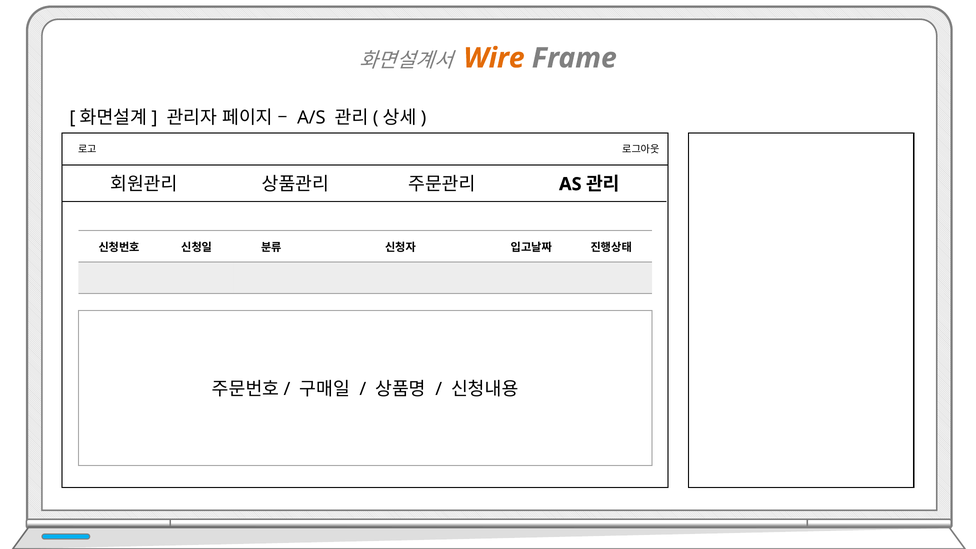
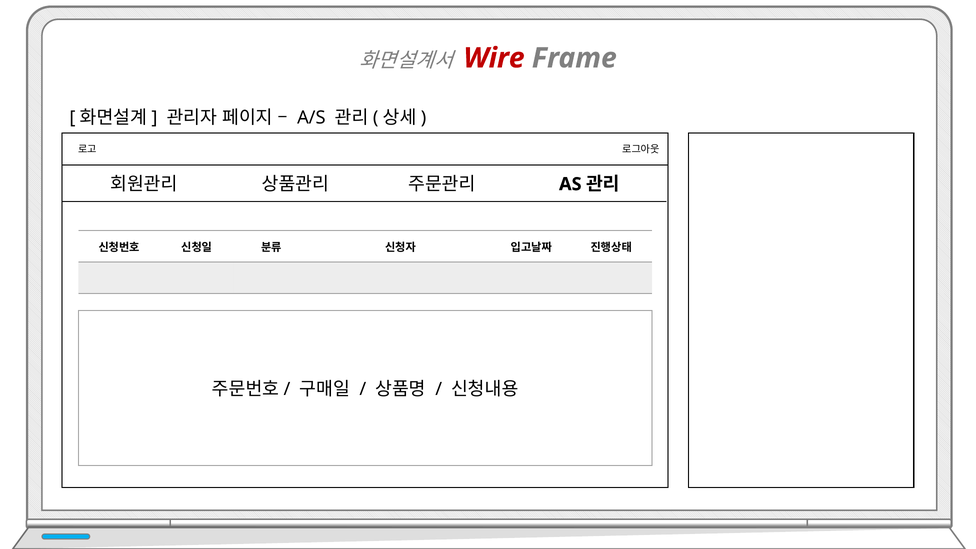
Wire colour: orange -> red
